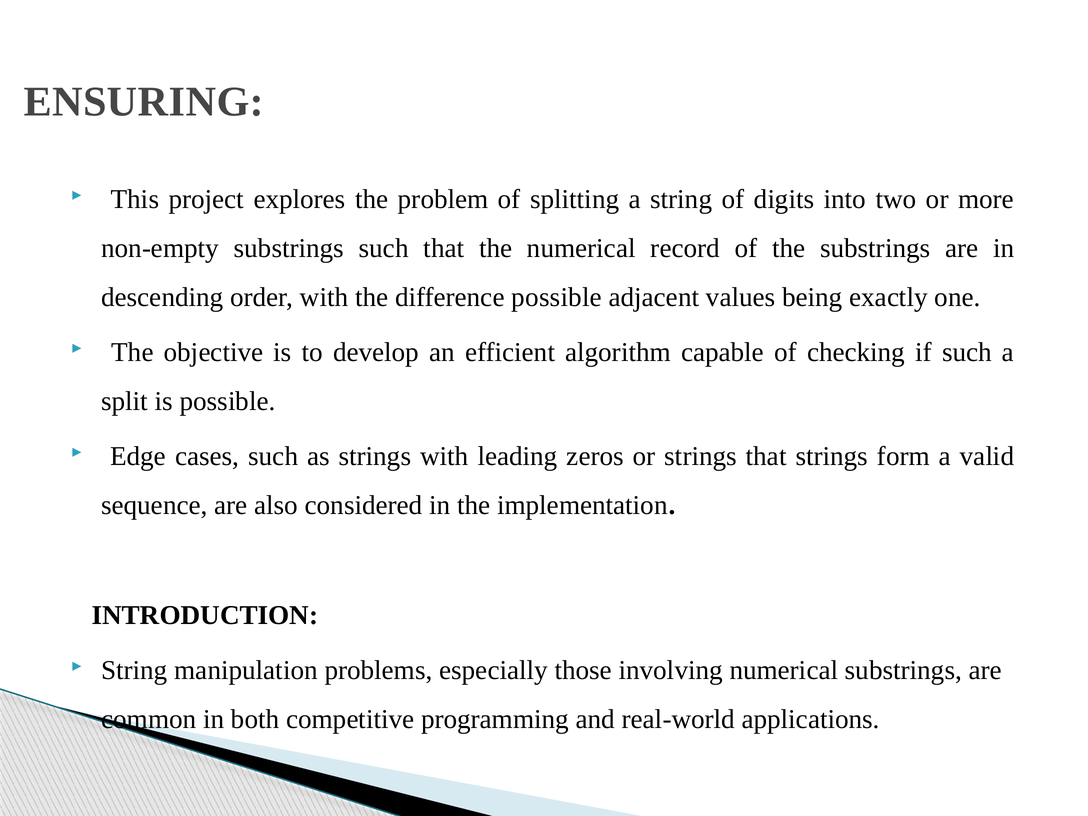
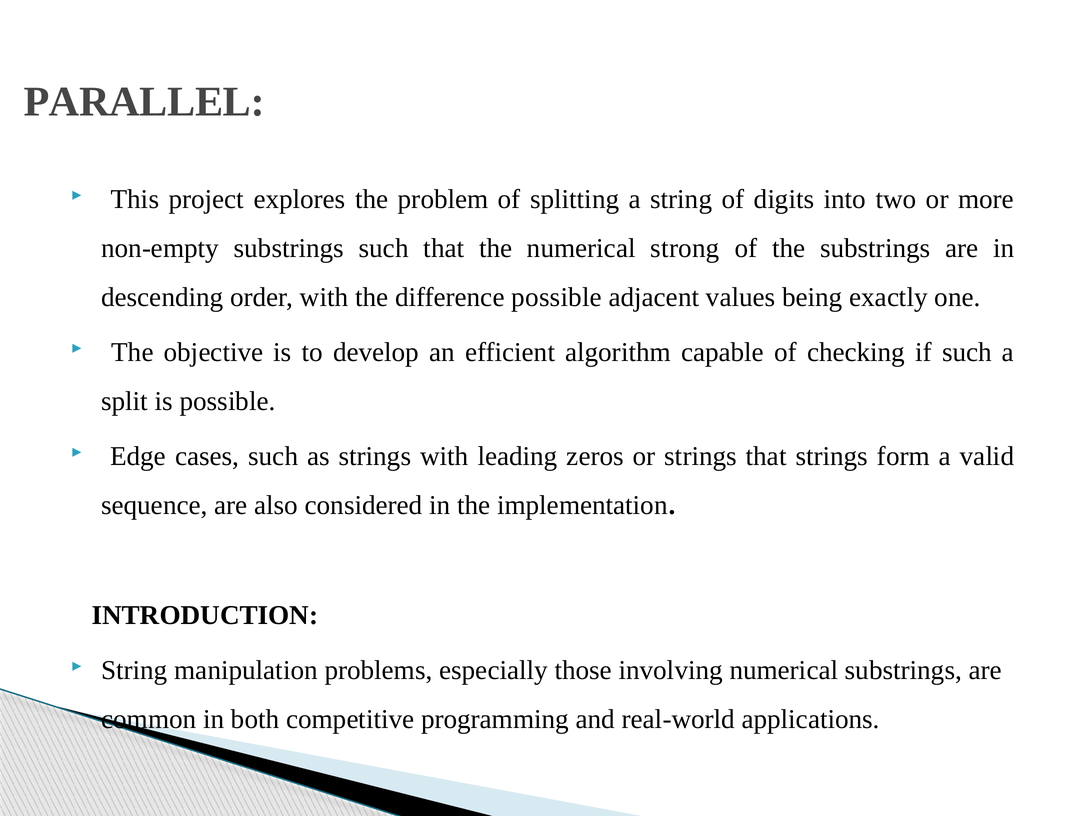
ENSURING: ENSURING -> PARALLEL
record: record -> strong
